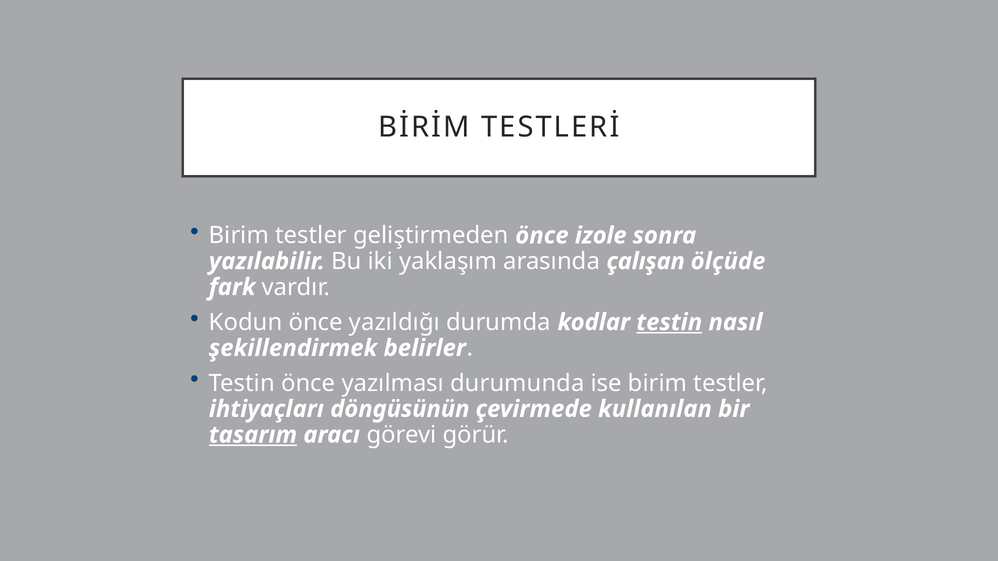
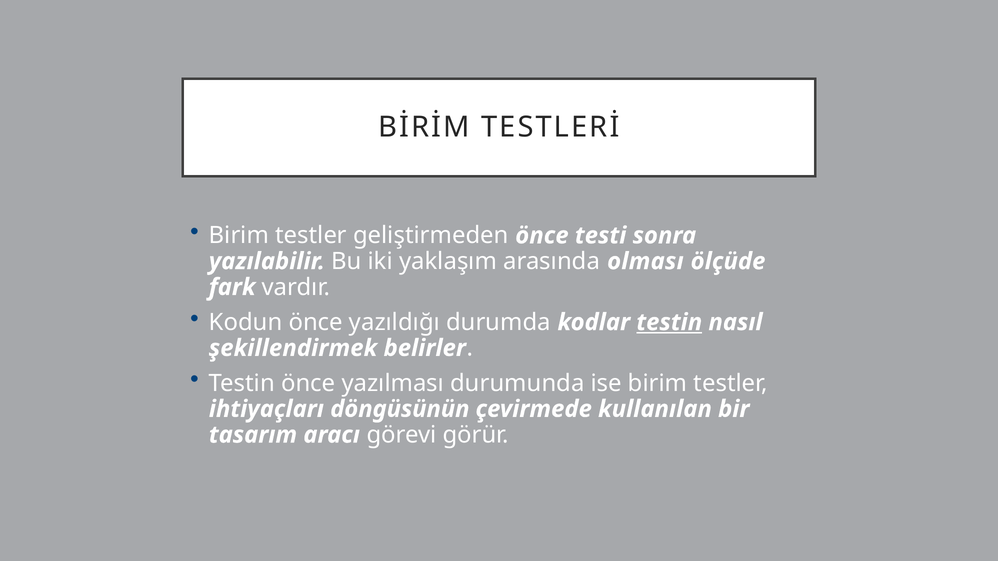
izole: izole -> testi
çalışan: çalışan -> olması
tasarım underline: present -> none
